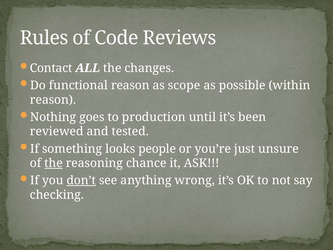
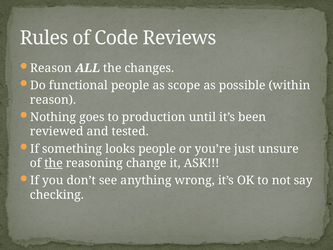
Contact at (51, 68): Contact -> Reason
functional reason: reason -> people
chance: chance -> change
don’t underline: present -> none
